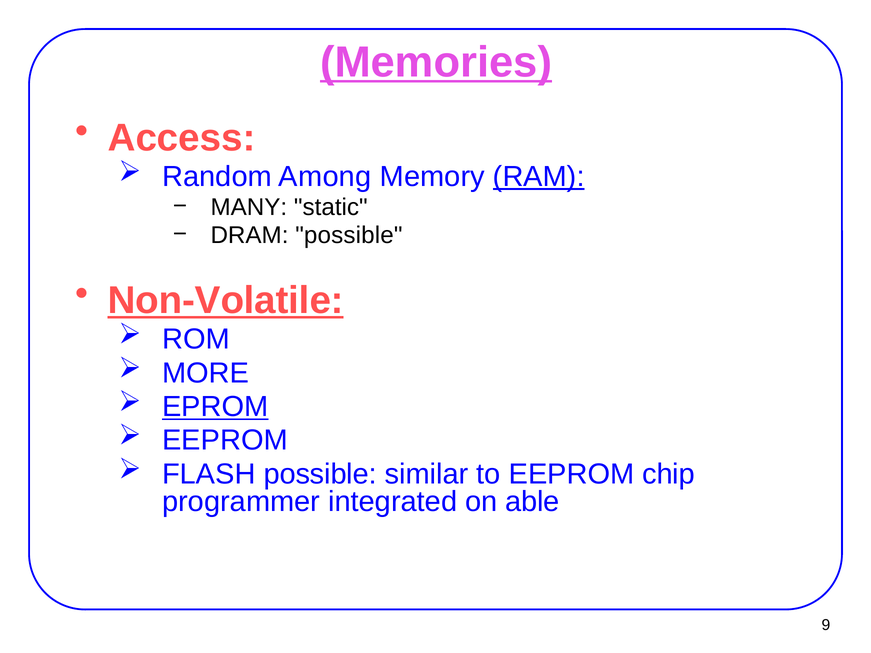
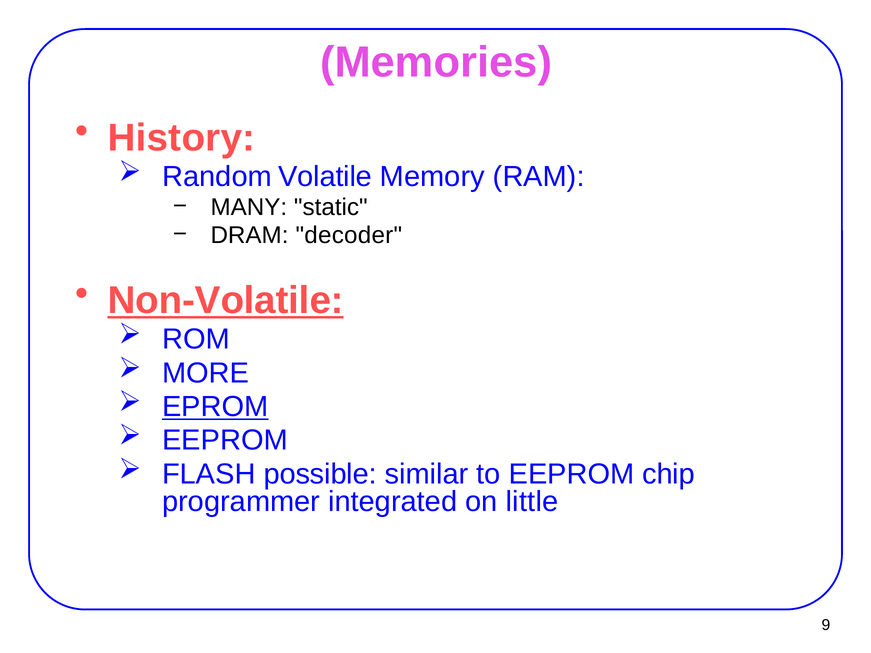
Memories underline: present -> none
Access: Access -> History
Among: Among -> Volatile
RAM underline: present -> none
DRAM possible: possible -> decoder
able: able -> little
